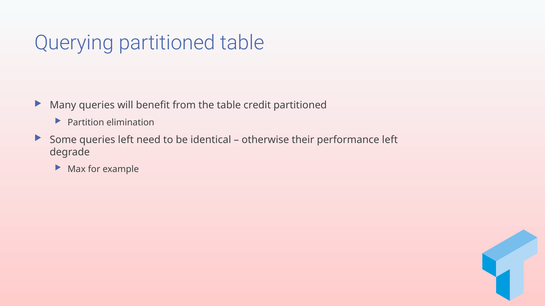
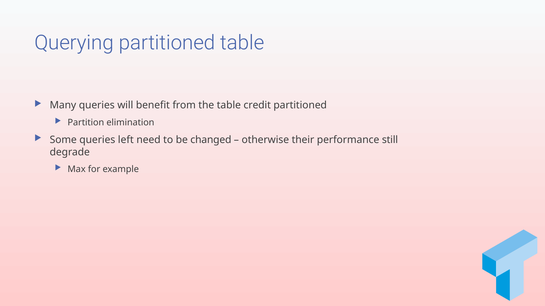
identical: identical -> changed
performance left: left -> still
